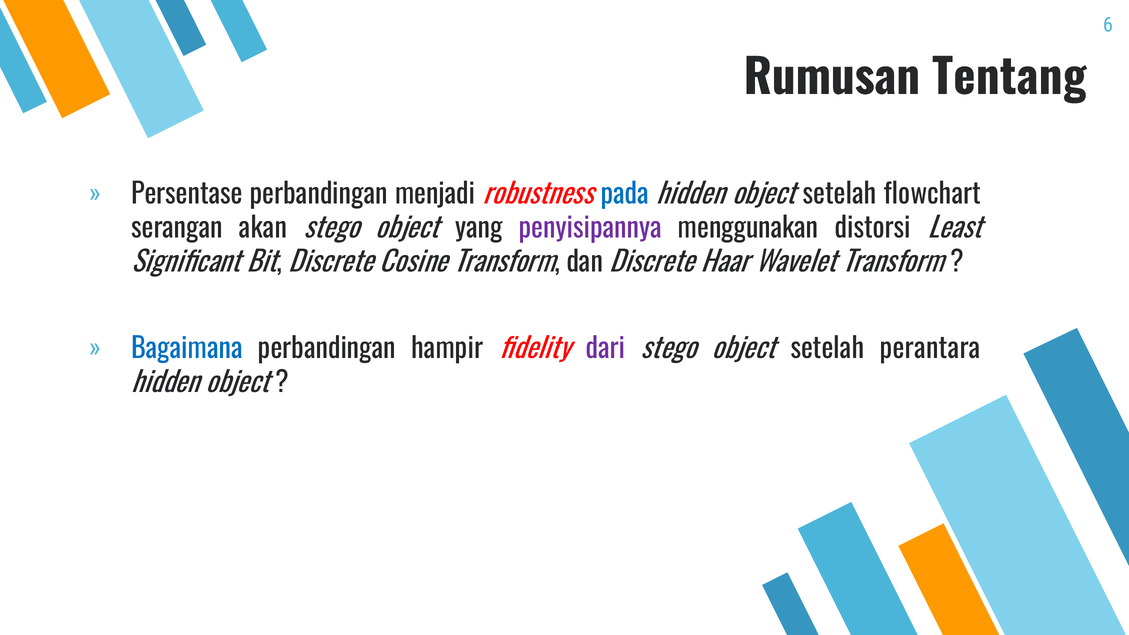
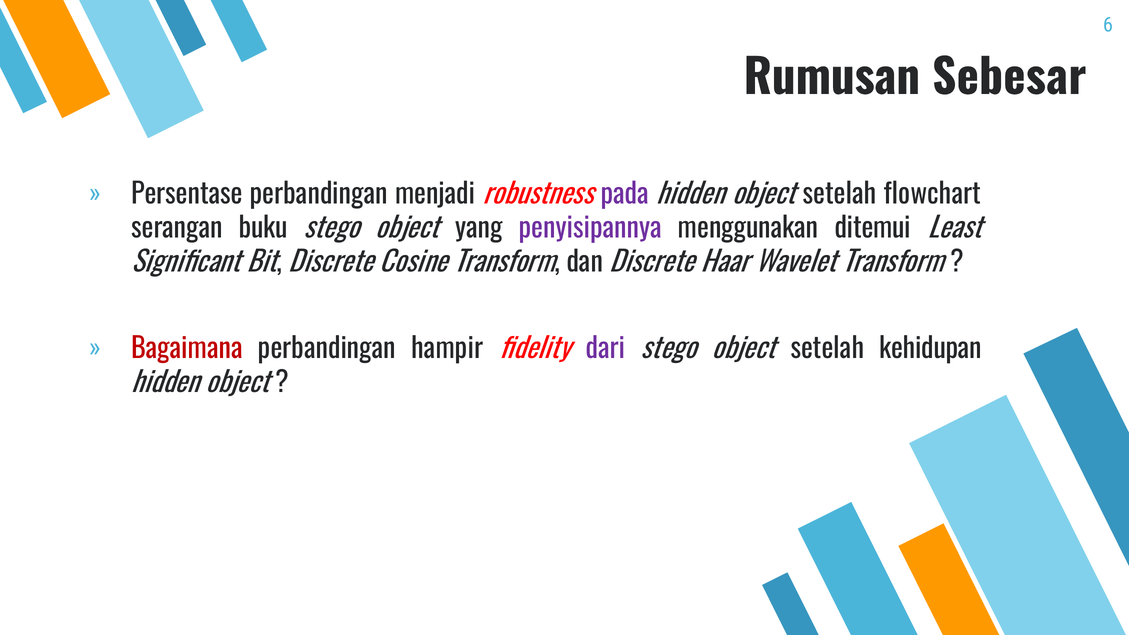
Tentang: Tentang -> Sebesar
pada colour: blue -> purple
akan: akan -> buku
distorsi: distorsi -> ditemui
Bagaimana colour: blue -> red
perantara: perantara -> kehidupan
